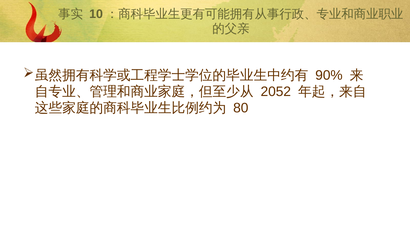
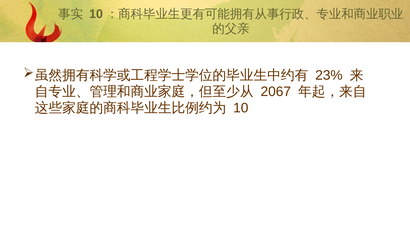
90%: 90% -> 23%
2052: 2052 -> 2067
80 at (241, 108): 80 -> 10
